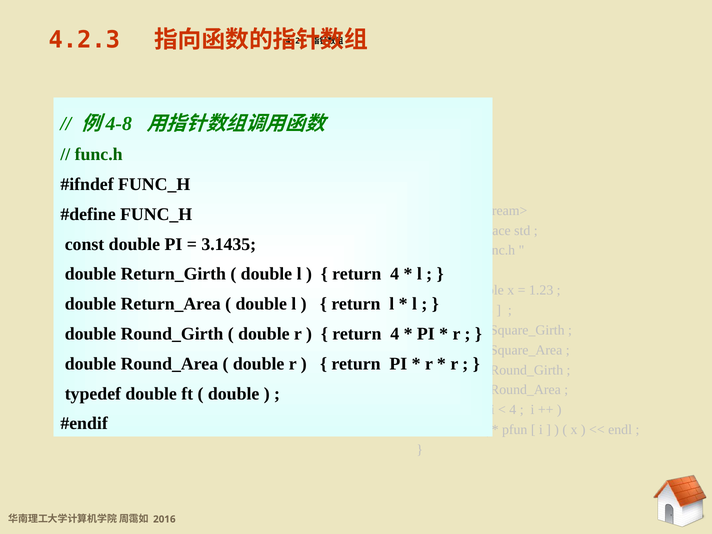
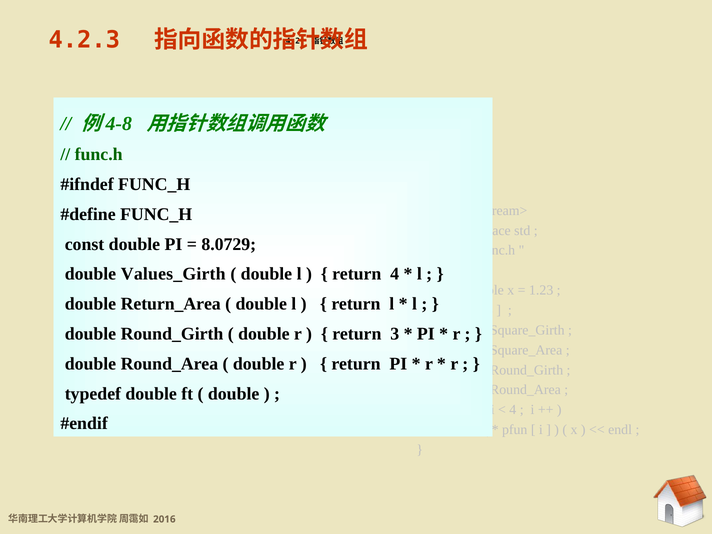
3.1435: 3.1435 -> 8.0729
Return_Girth: Return_Girth -> Values_Girth
4 at (395, 334): 4 -> 3
